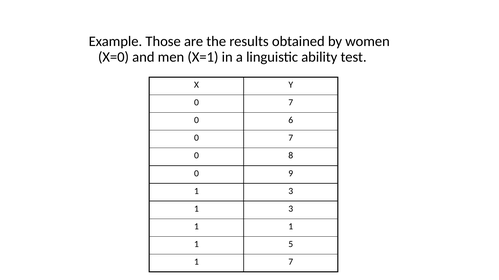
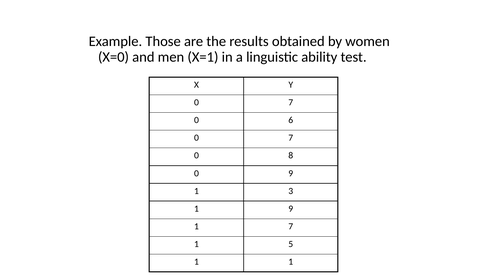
3 at (291, 209): 3 -> 9
1 at (291, 227): 1 -> 7
1 7: 7 -> 1
